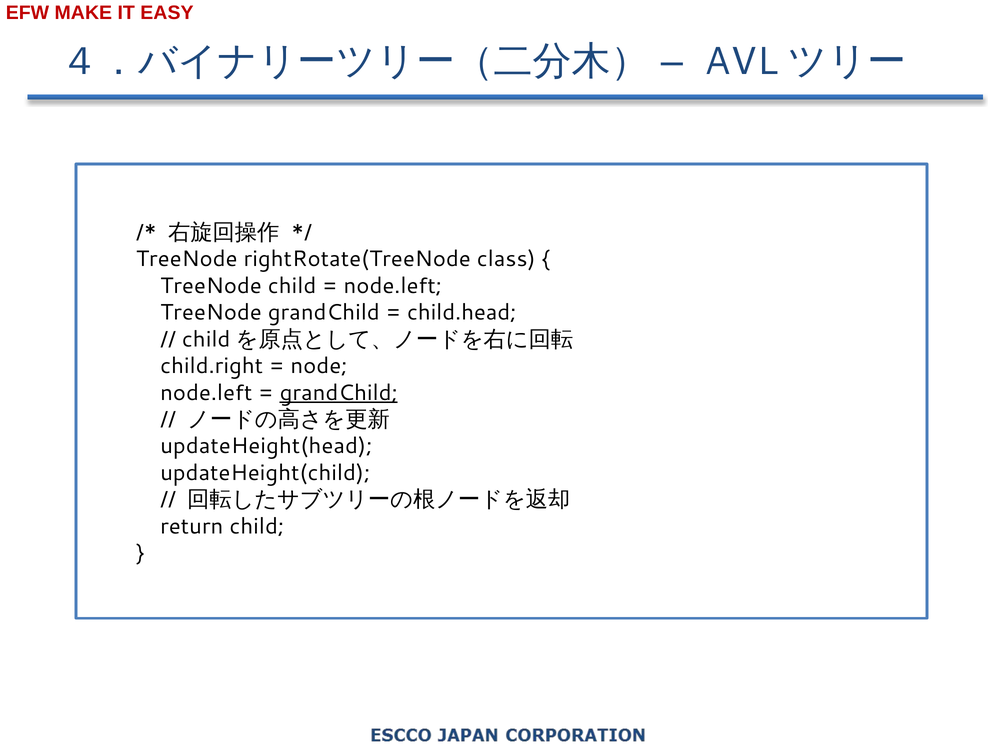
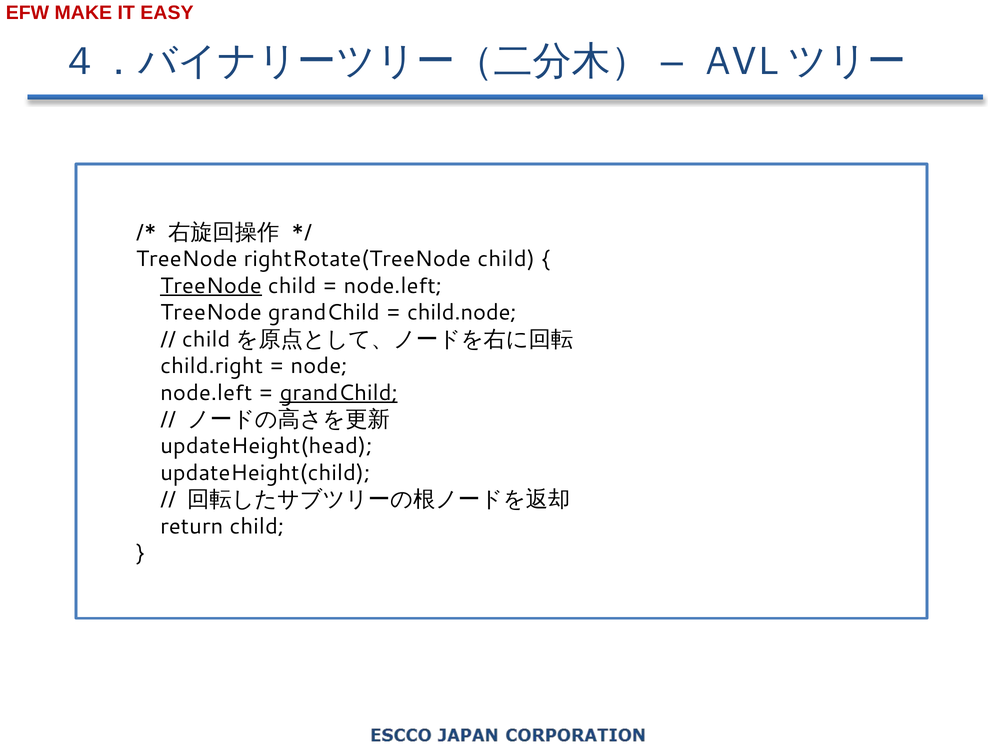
rightRotate(TreeNode class: class -> child
TreeNode at (211, 286) underline: none -> present
child.head: child.head -> child.node
